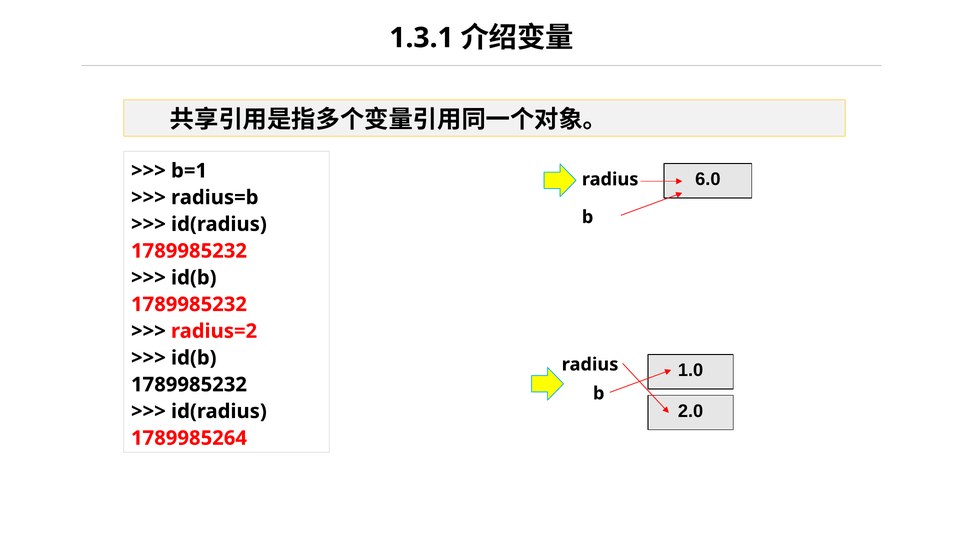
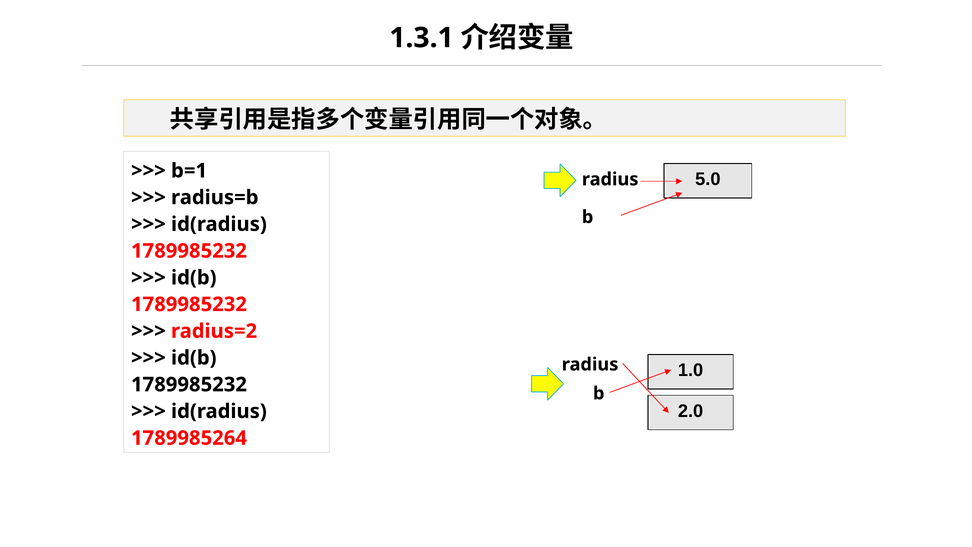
6.0: 6.0 -> 5.0
